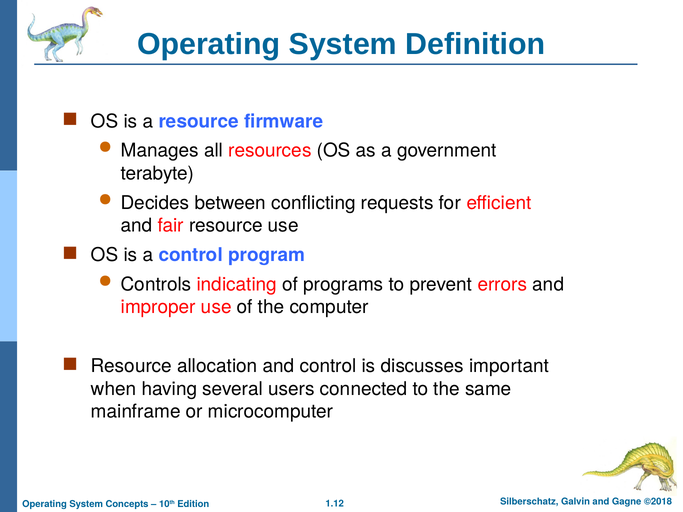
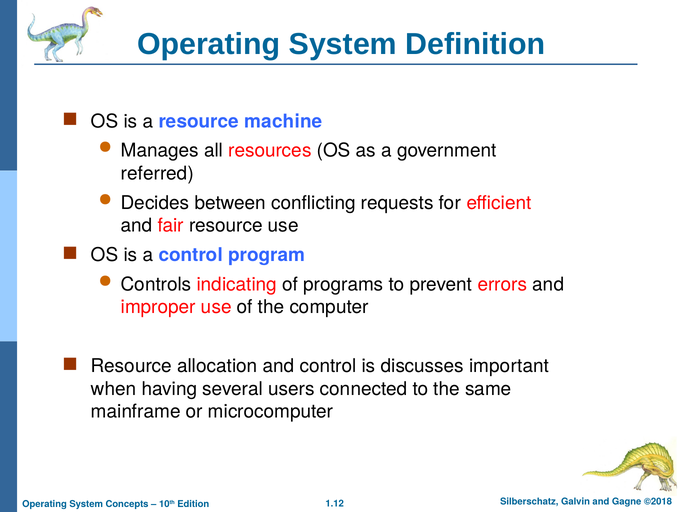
firmware: firmware -> machine
terabyte: terabyte -> referred
